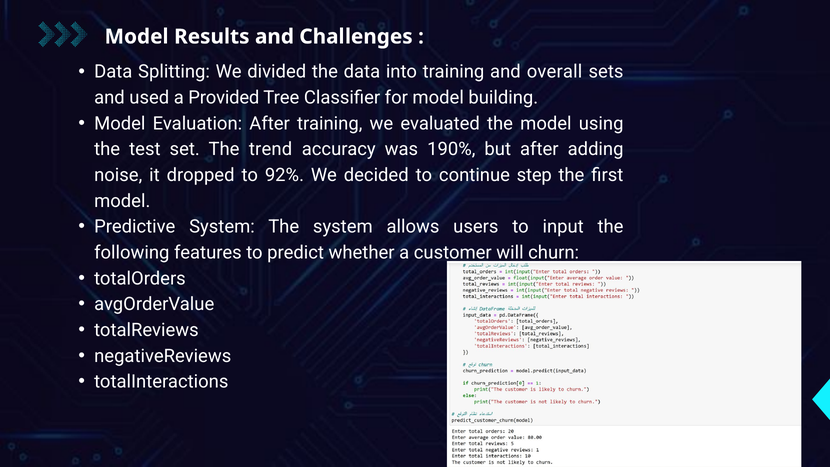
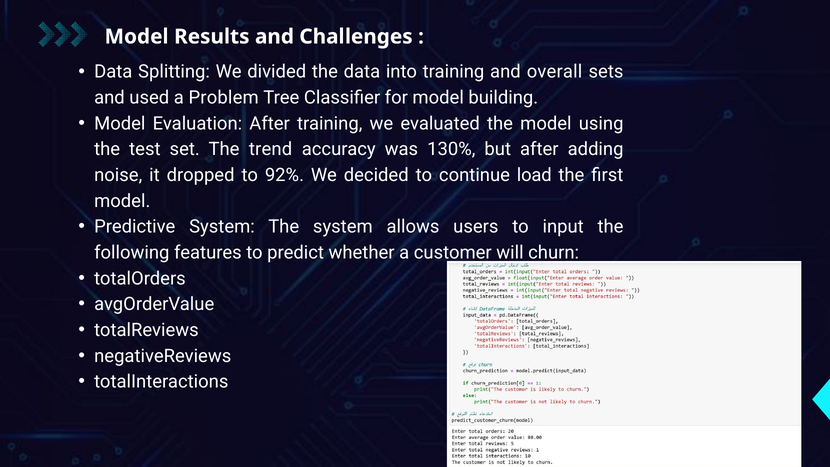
Provided: Provided -> Problem
190%: 190% -> 130%
step: step -> load
